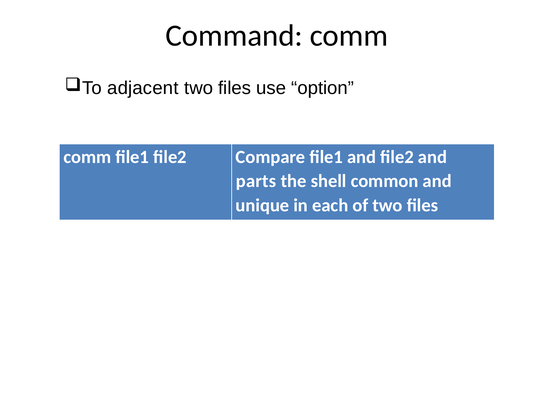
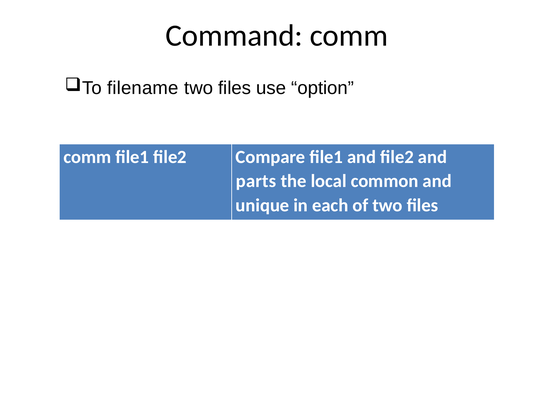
adjacent: adjacent -> filename
shell: shell -> local
